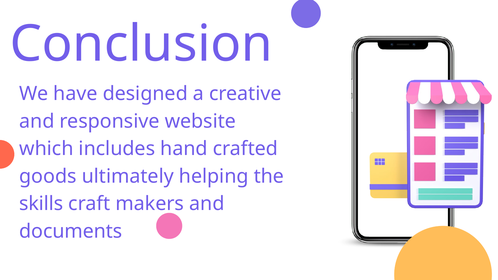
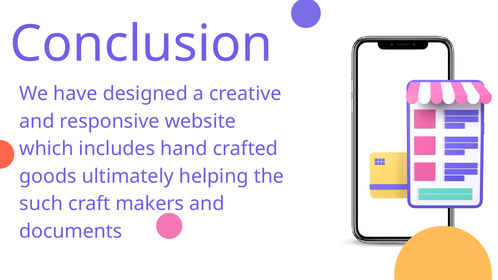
skills: skills -> such
